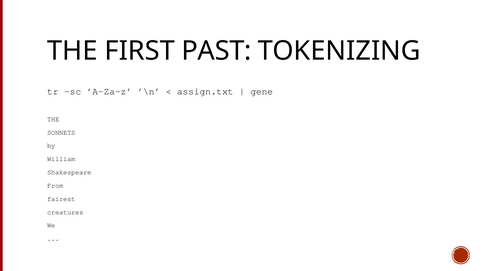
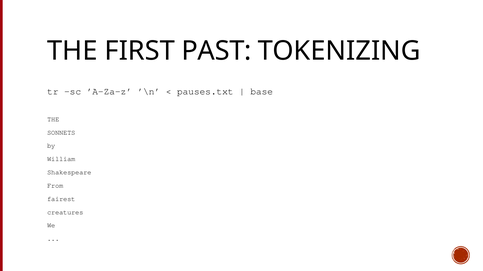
assign.txt: assign.txt -> pauses.txt
gene: gene -> base
